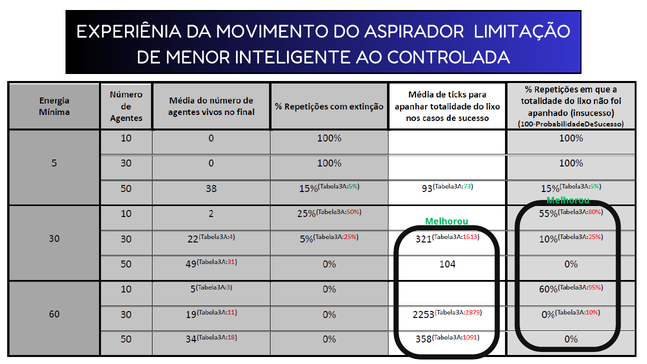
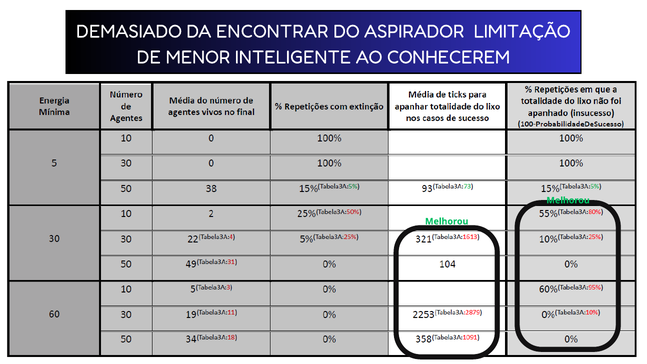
EXPERIÊNIA: EXPERIÊNIA -> DEMASIADO
MOVIMENTO: MOVIMENTO -> ENCONTRAR
CONTROLADA: CONTROLADA -> CONHECEREM
